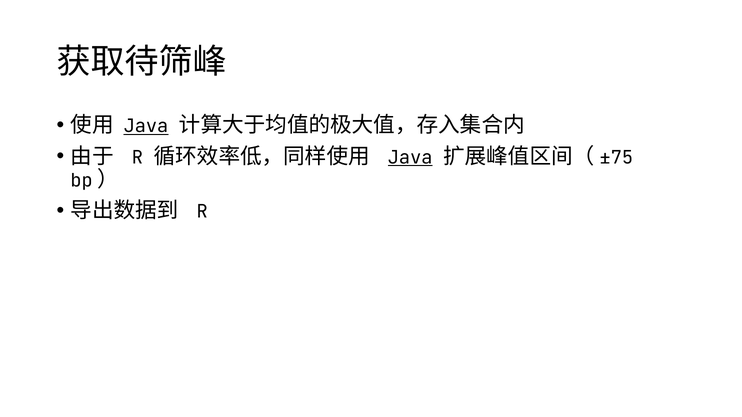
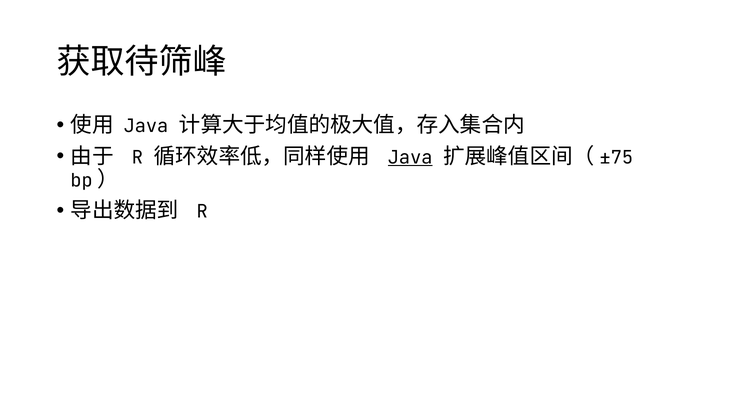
Java at (146, 126) underline: present -> none
